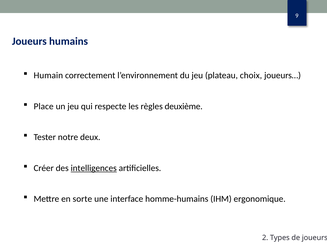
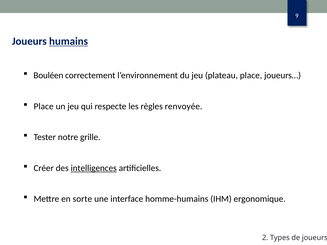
humains underline: none -> present
Humain: Humain -> Bouléen
plateau choix: choix -> place
deuxième: deuxième -> renvoyée
deux: deux -> grille
